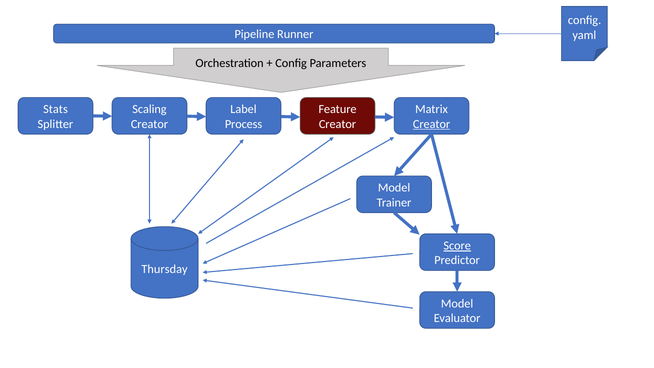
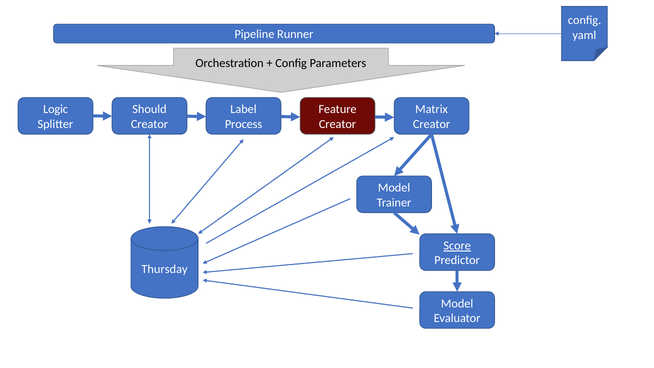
Stats: Stats -> Logic
Scaling: Scaling -> Should
Creator at (432, 124) underline: present -> none
